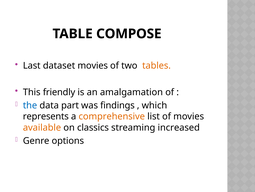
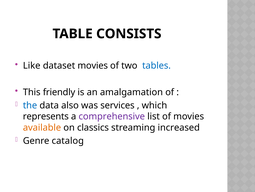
COMPOSE: COMPOSE -> CONSISTS
Last: Last -> Like
tables colour: orange -> blue
part: part -> also
findings: findings -> services
comprehensive colour: orange -> purple
options: options -> catalog
